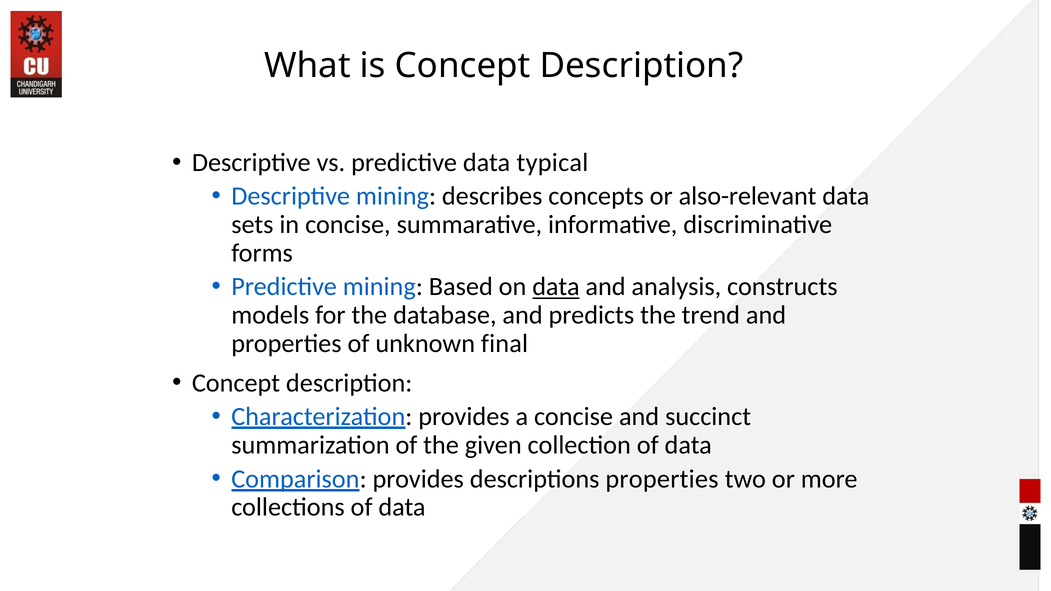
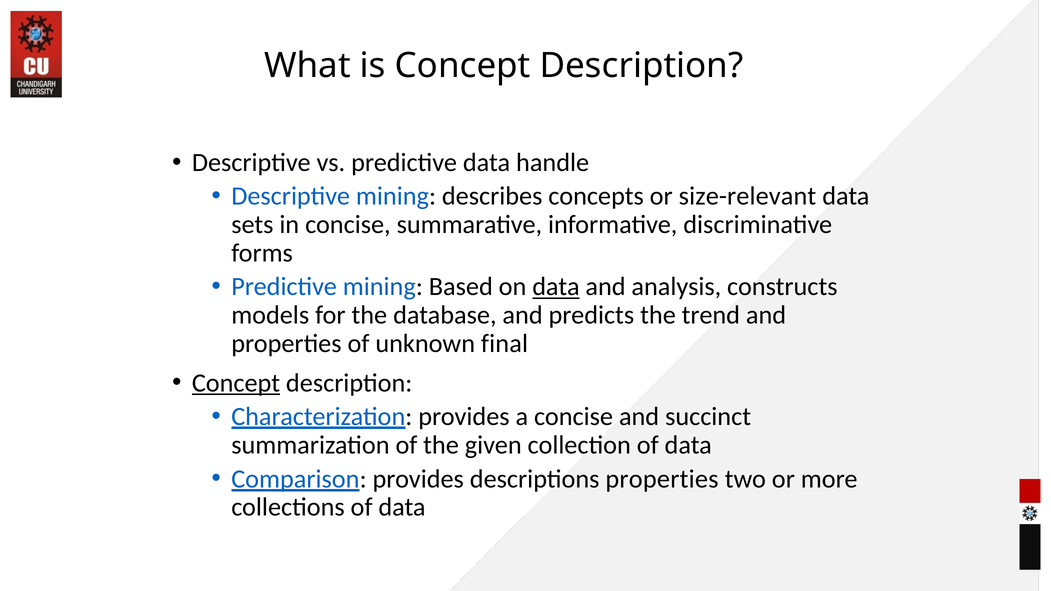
typical: typical -> handle
also-relevant: also-relevant -> size-relevant
Concept at (236, 383) underline: none -> present
